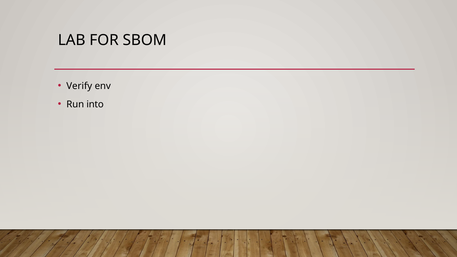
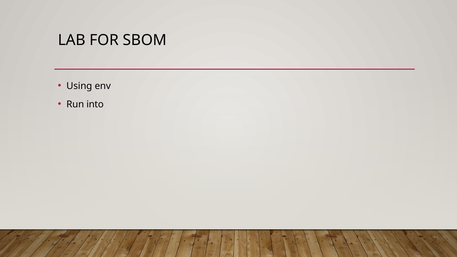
Verify: Verify -> Using
